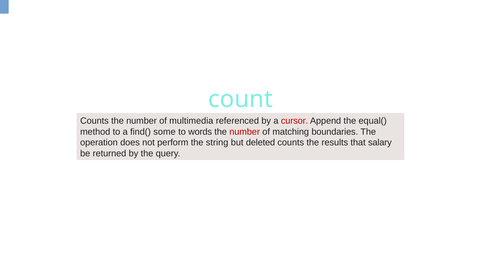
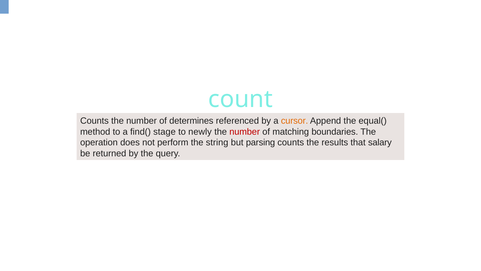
multimedia: multimedia -> determines
cursor colour: red -> orange
some: some -> stage
words: words -> newly
deleted: deleted -> parsing
